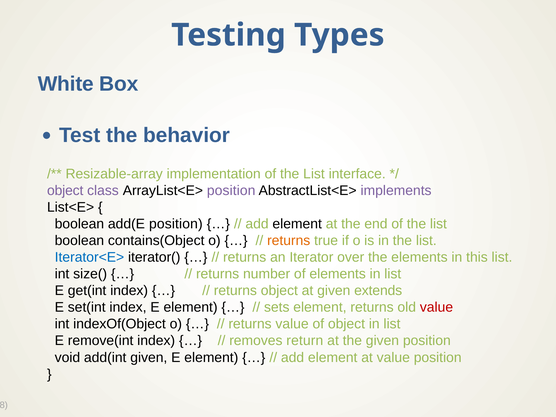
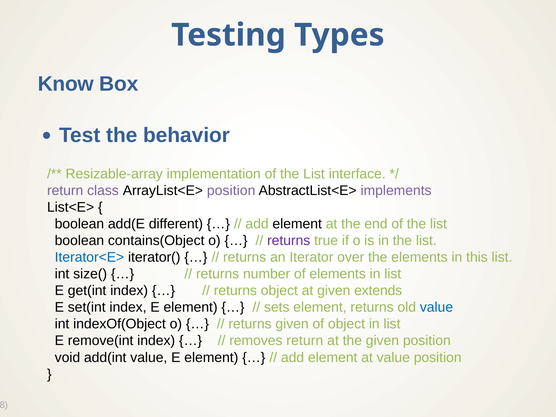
White: White -> Know
object at (65, 191): object -> return
add(E position: position -> different
returns at (289, 241) colour: orange -> purple
value at (436, 307) colour: red -> blue
returns value: value -> given
add(int given: given -> value
